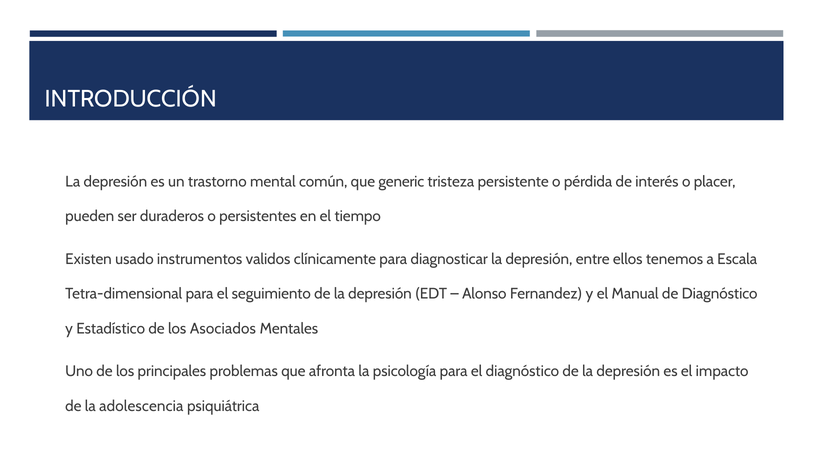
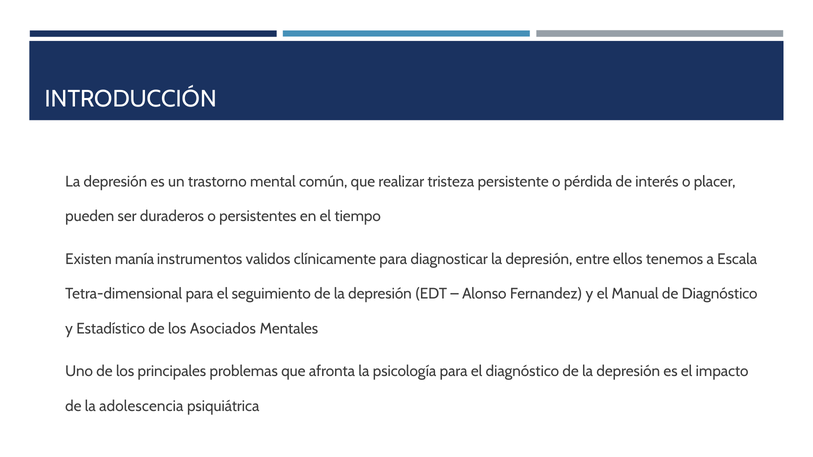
generic: generic -> realizar
usado: usado -> manía
